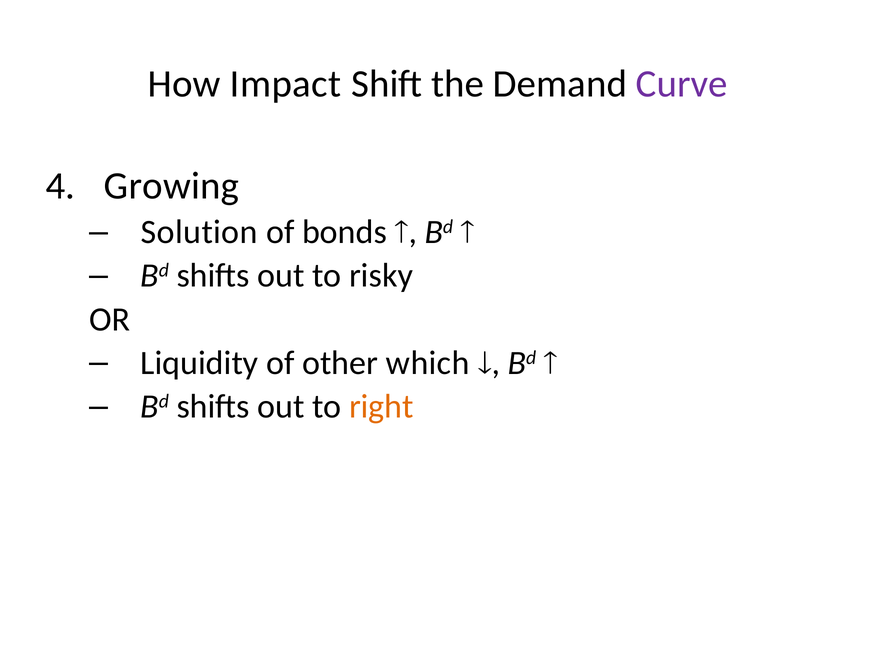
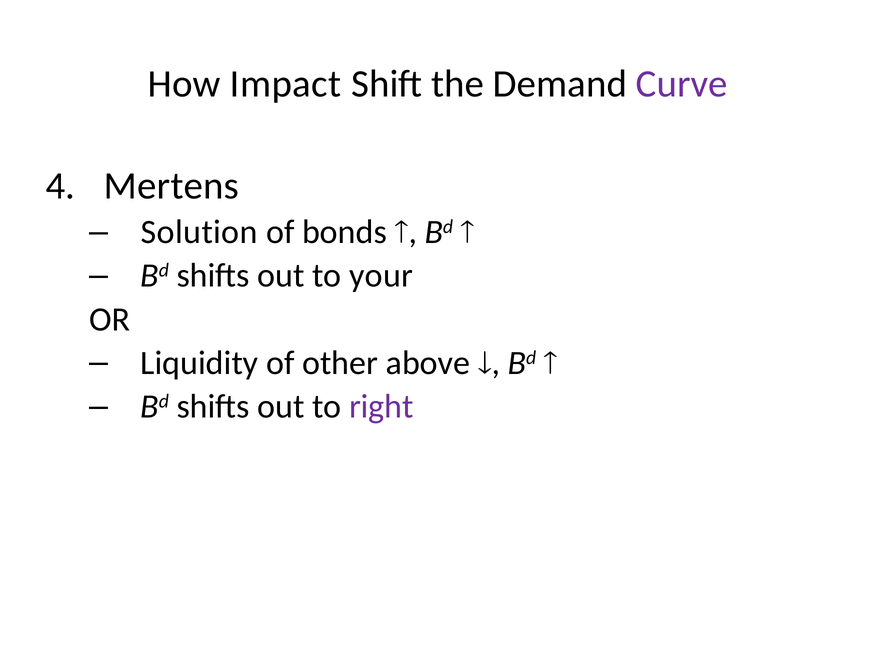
Growing: Growing -> Mertens
risky: risky -> your
which: which -> above
right colour: orange -> purple
